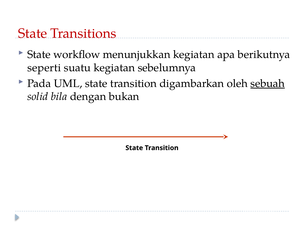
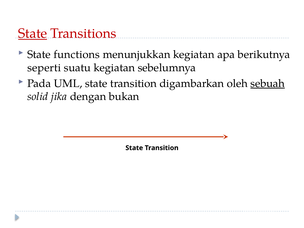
State at (33, 34) underline: none -> present
workflow: workflow -> functions
bila: bila -> jika
